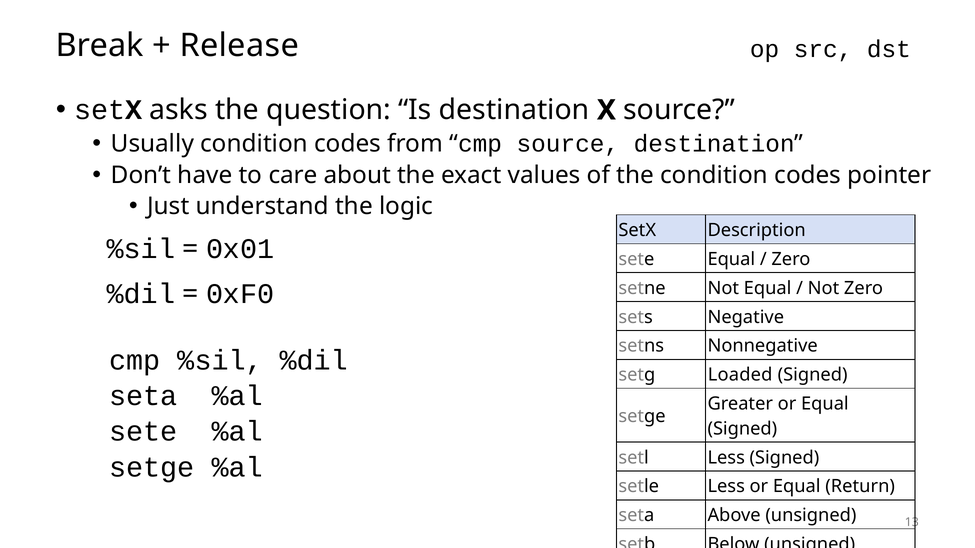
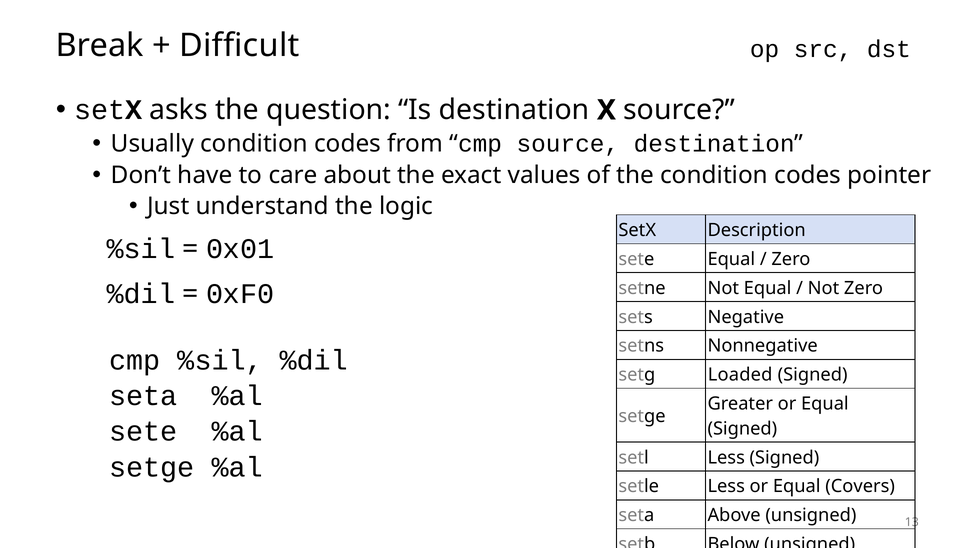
Release: Release -> Difficult
Return: Return -> Covers
